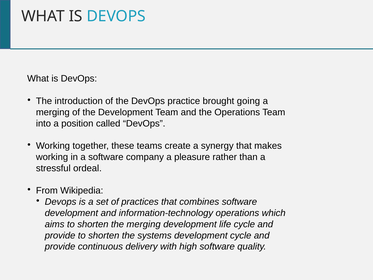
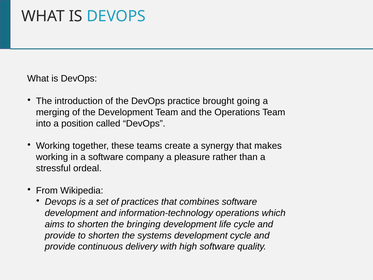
the merging: merging -> bringing
